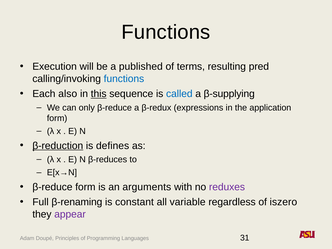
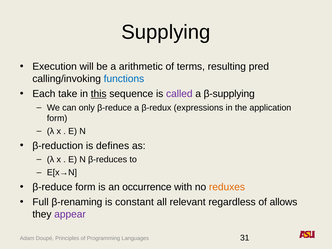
Functions at (166, 32): Functions -> Supplying
published: published -> arithmetic
also: also -> take
called colour: blue -> purple
β-reduction underline: present -> none
arguments: arguments -> occurrence
reduxes colour: purple -> orange
variable: variable -> relevant
iszero: iszero -> allows
